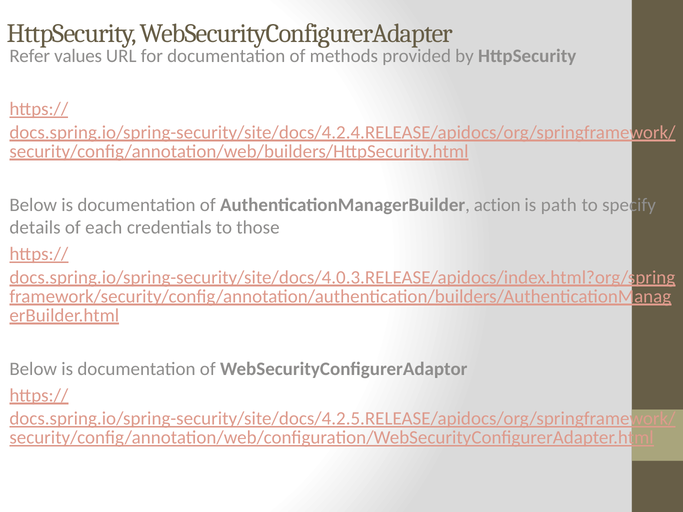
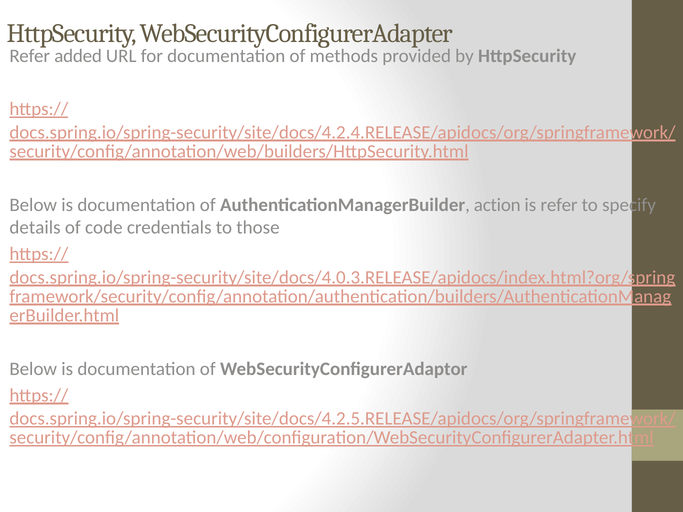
values: values -> added
is path: path -> refer
each: each -> code
